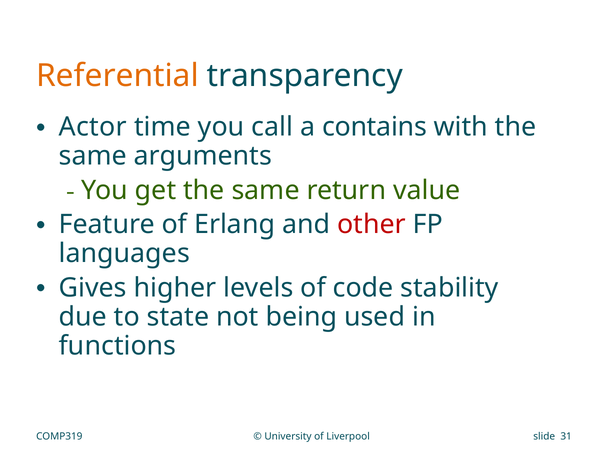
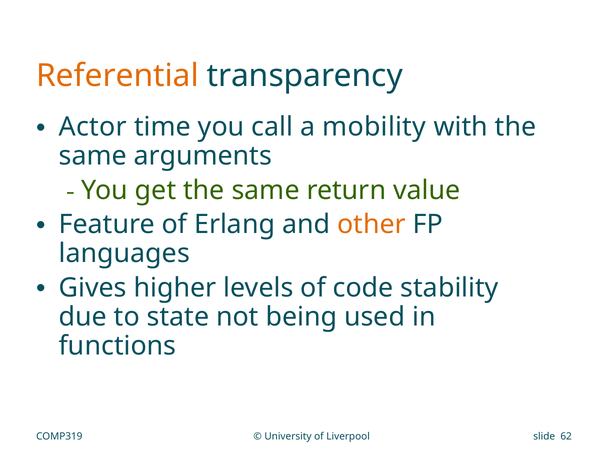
contains: contains -> mobility
other colour: red -> orange
31: 31 -> 62
